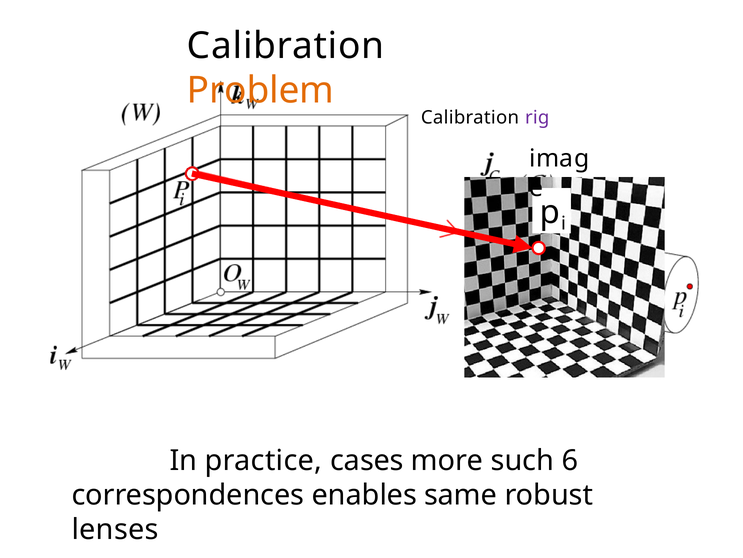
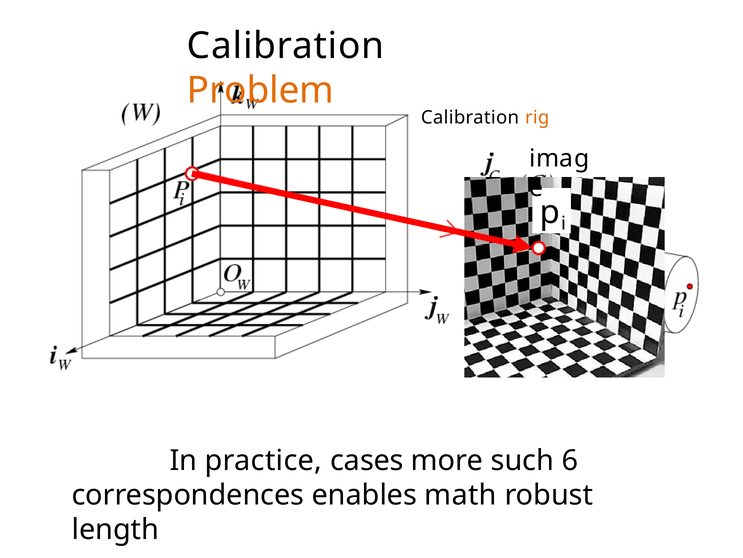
rig colour: purple -> orange
same: same -> math
lenses: lenses -> length
